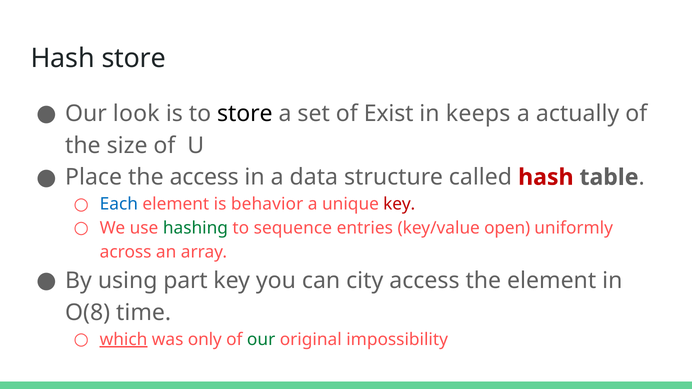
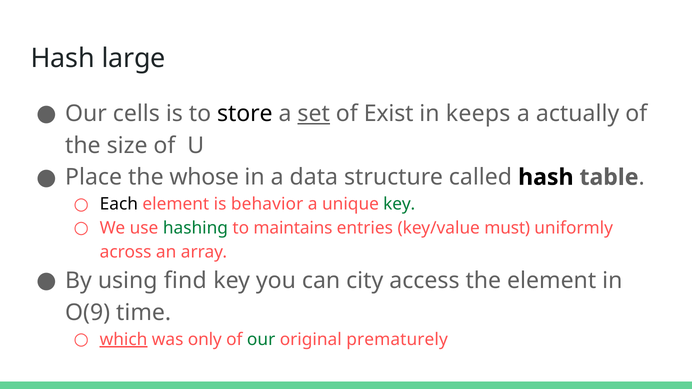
Hash store: store -> large
look: look -> cells
set underline: none -> present
the access: access -> whose
hash at (546, 177) colour: red -> black
Each colour: blue -> black
key at (399, 204) colour: red -> green
sequence: sequence -> maintains
open: open -> must
part: part -> find
O(8: O(8 -> O(9
impossibility: impossibility -> prematurely
